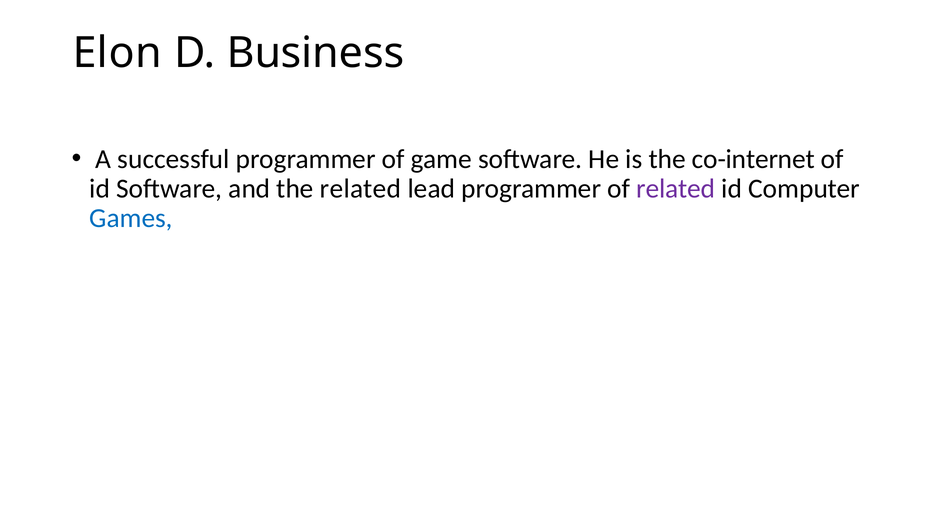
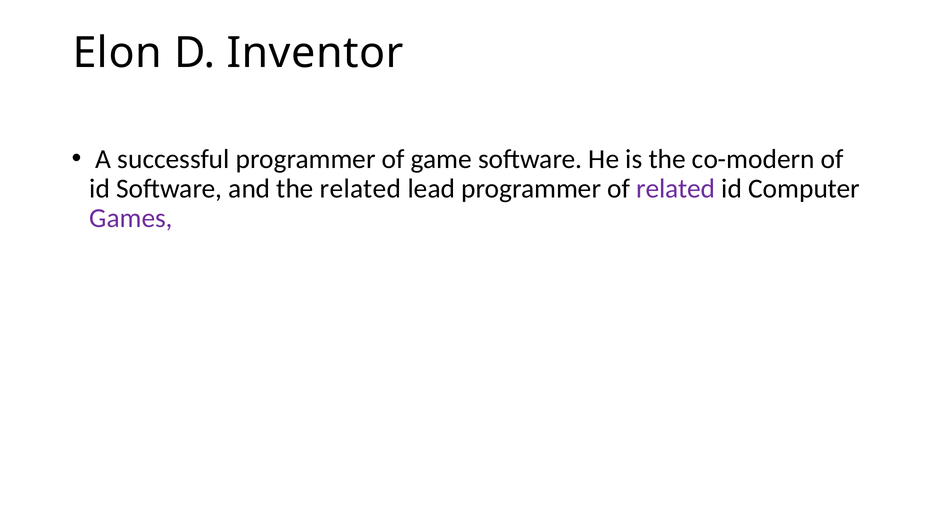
Business: Business -> Inventor
co-internet: co-internet -> co-modern
Games colour: blue -> purple
